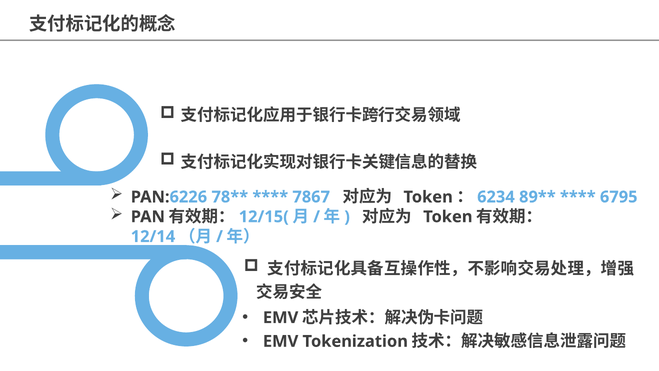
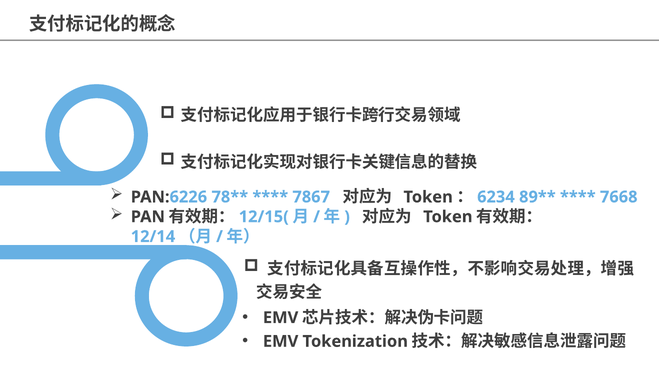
6795: 6795 -> 7668
